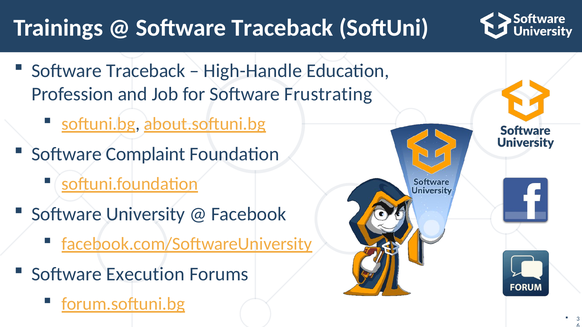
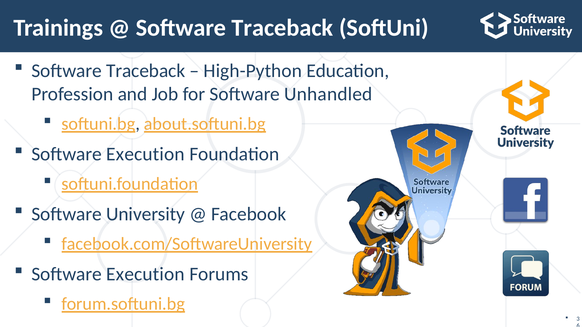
High-Handle: High-Handle -> High-Python
Frustrating: Frustrating -> Unhandled
Complaint at (146, 154): Complaint -> Execution
